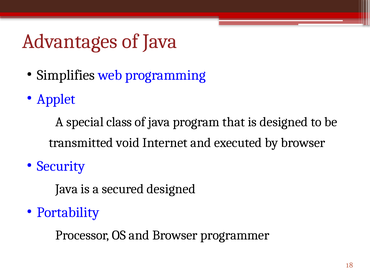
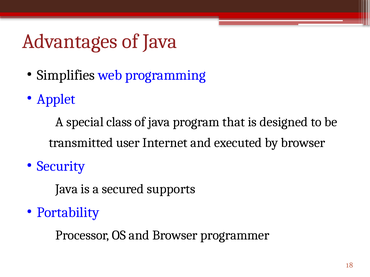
void: void -> user
secured designed: designed -> supports
